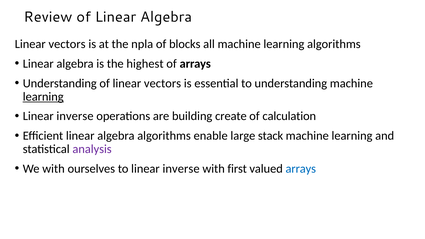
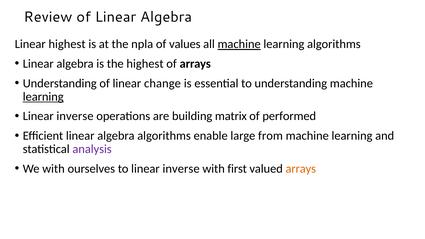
vectors at (67, 44): vectors -> highest
blocks: blocks -> values
machine at (239, 44) underline: none -> present
of linear vectors: vectors -> change
create: create -> matrix
calculation: calculation -> performed
stack: stack -> from
arrays at (301, 169) colour: blue -> orange
